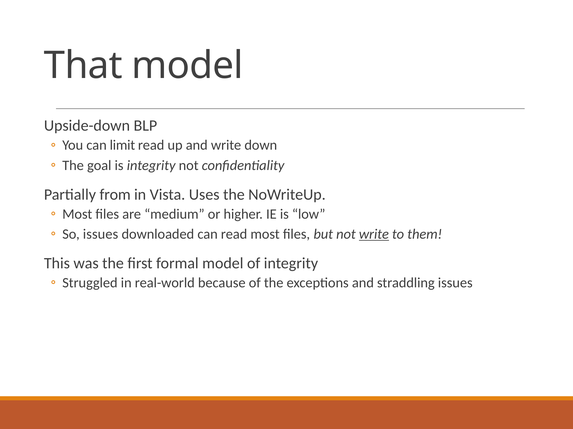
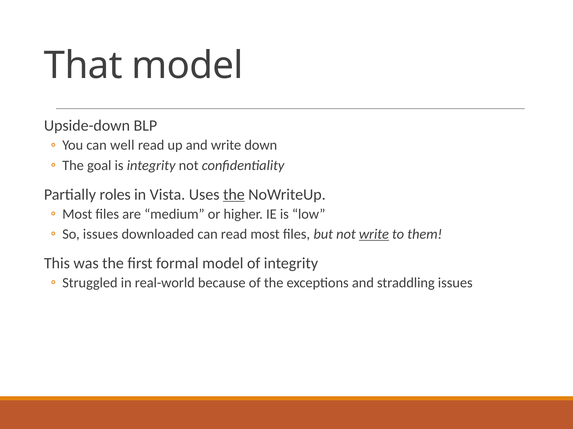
limit: limit -> well
from: from -> roles
the at (234, 195) underline: none -> present
